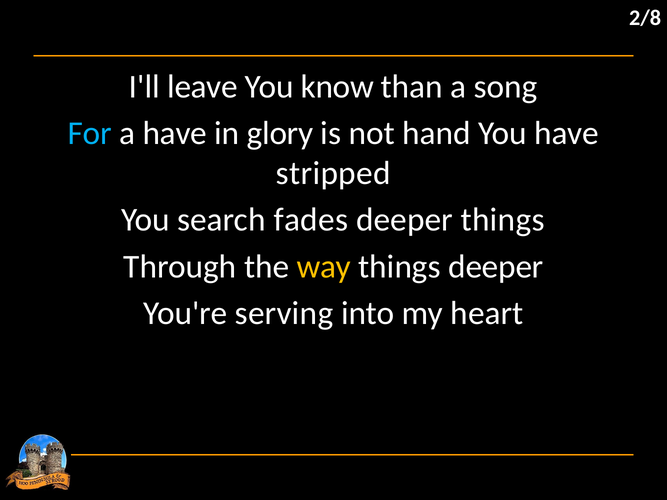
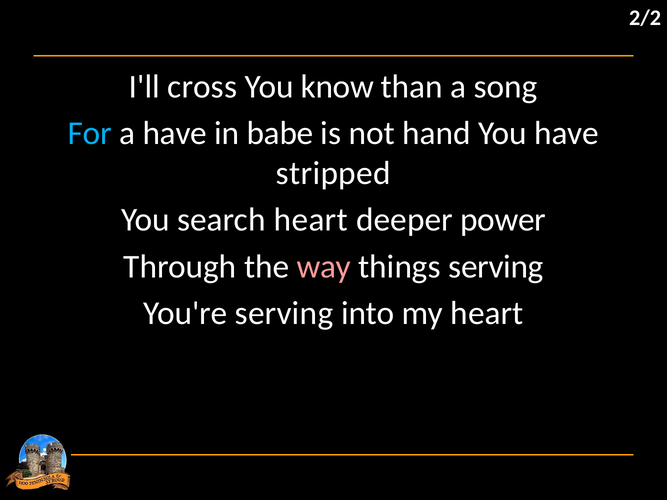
2/8: 2/8 -> 2/2
leave: leave -> cross
glory: glory -> babe
search fades: fades -> heart
deeper things: things -> power
way colour: yellow -> pink
things deeper: deeper -> serving
